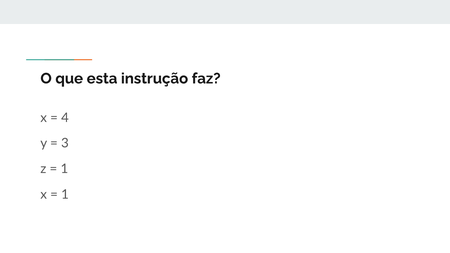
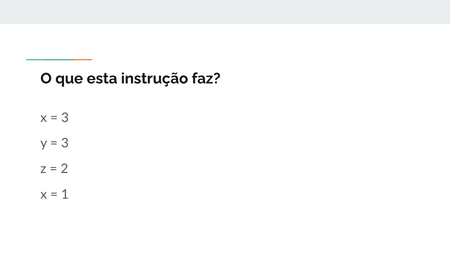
4 at (65, 118): 4 -> 3
1 at (64, 169): 1 -> 2
